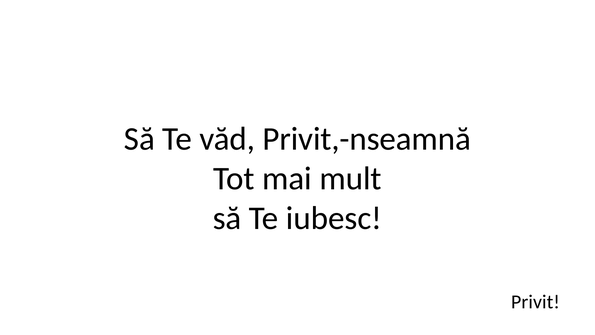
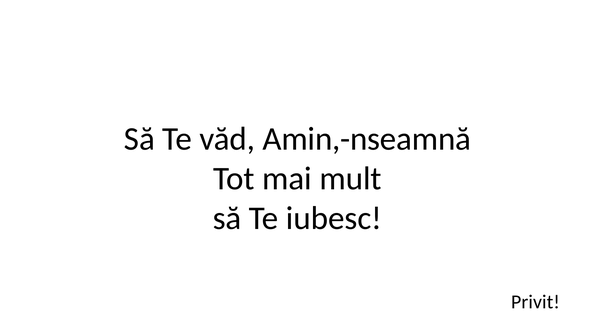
Privit,-nseamnă: Privit,-nseamnă -> Amin,-nseamnă
